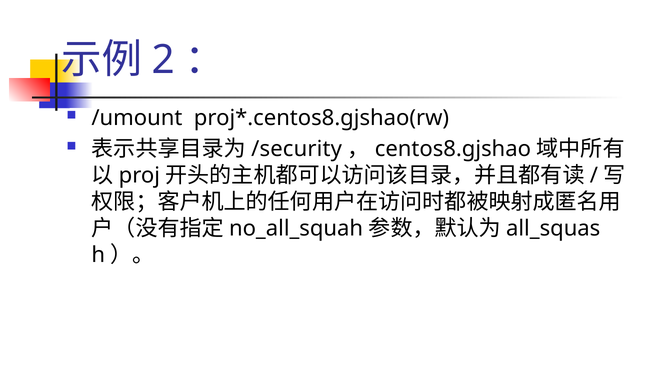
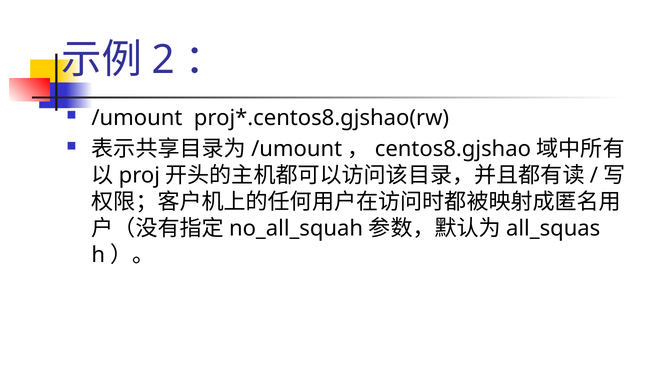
/security at (297, 149): /security -> /umount
